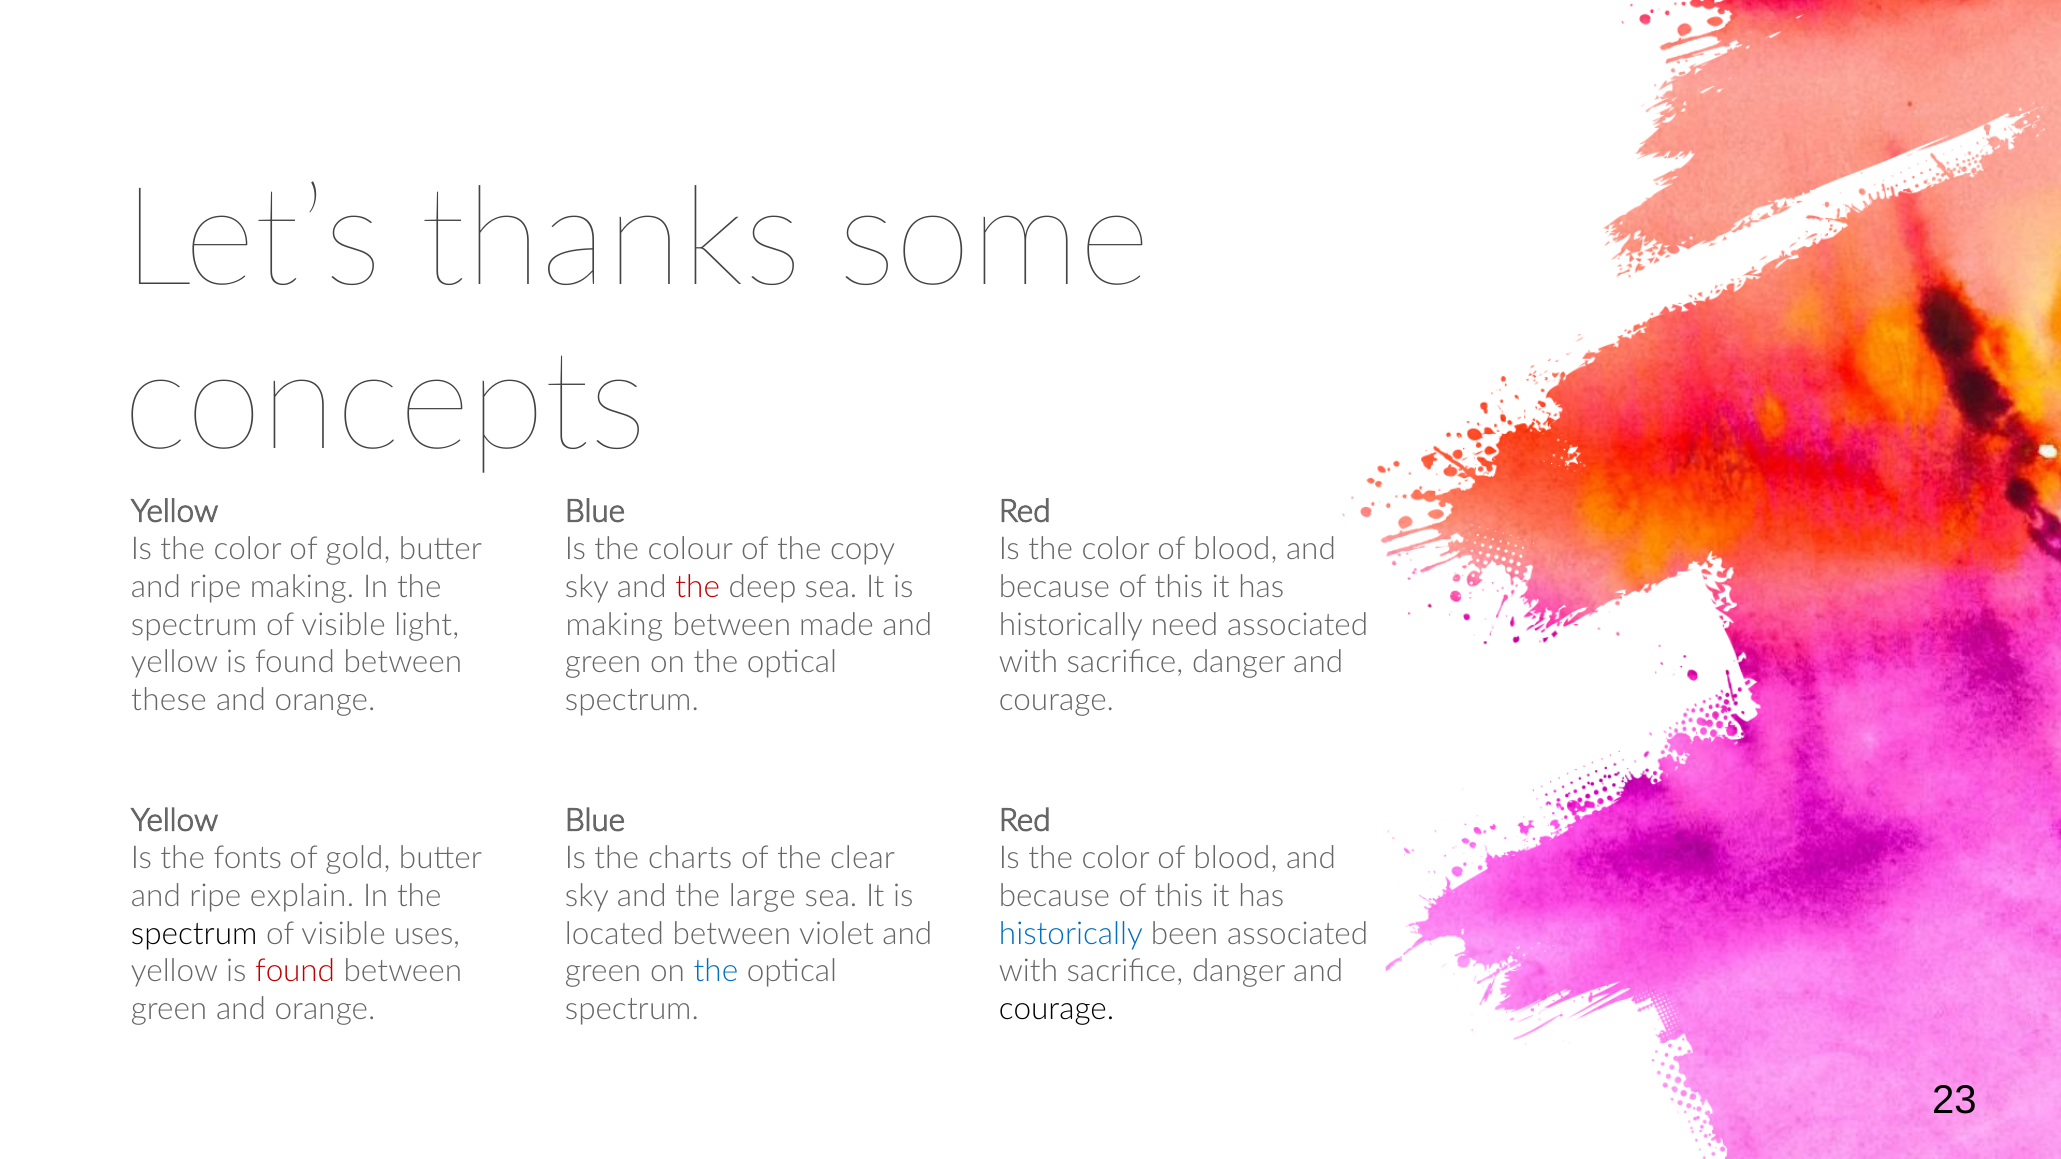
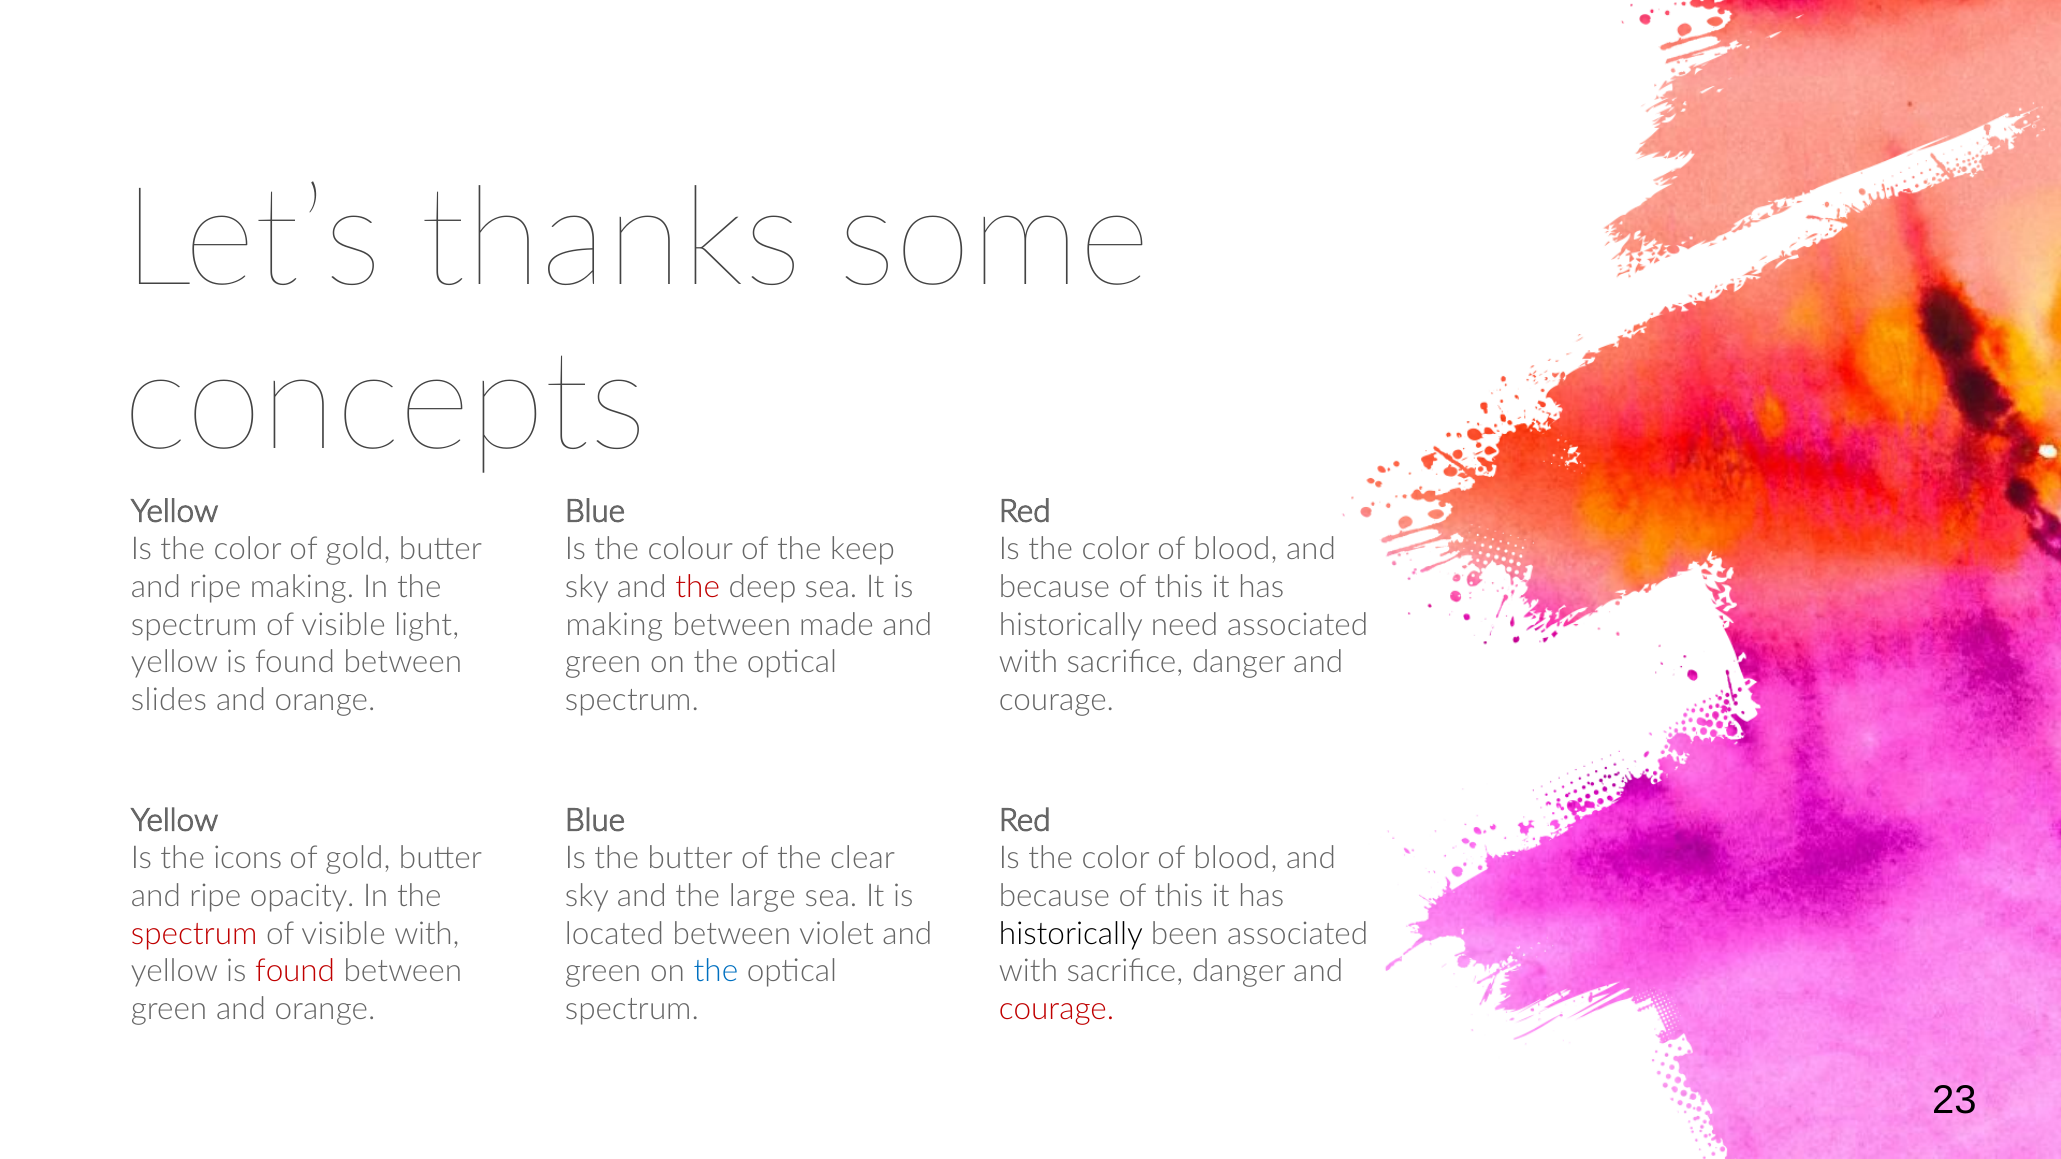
copy: copy -> keep
these: these -> slides
fonts: fonts -> icons
the charts: charts -> butter
explain: explain -> opacity
spectrum at (194, 934) colour: black -> red
visible uses: uses -> with
historically at (1071, 934) colour: blue -> black
courage at (1057, 1010) colour: black -> red
